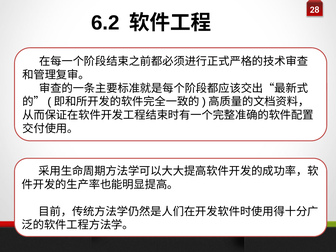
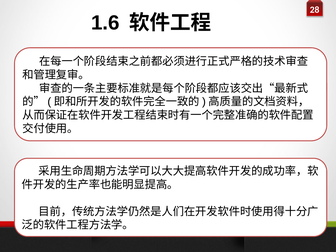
6.2: 6.2 -> 1.6
